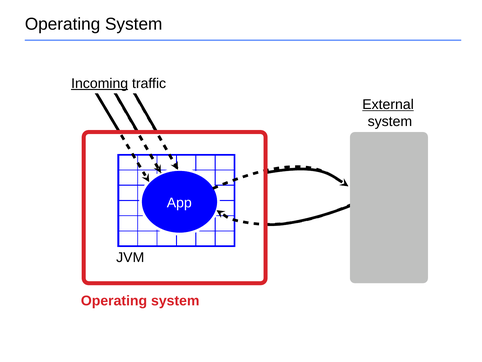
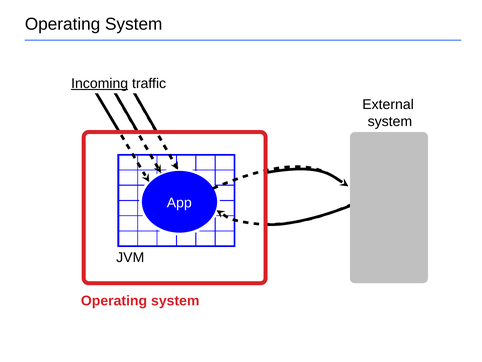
External underline: present -> none
